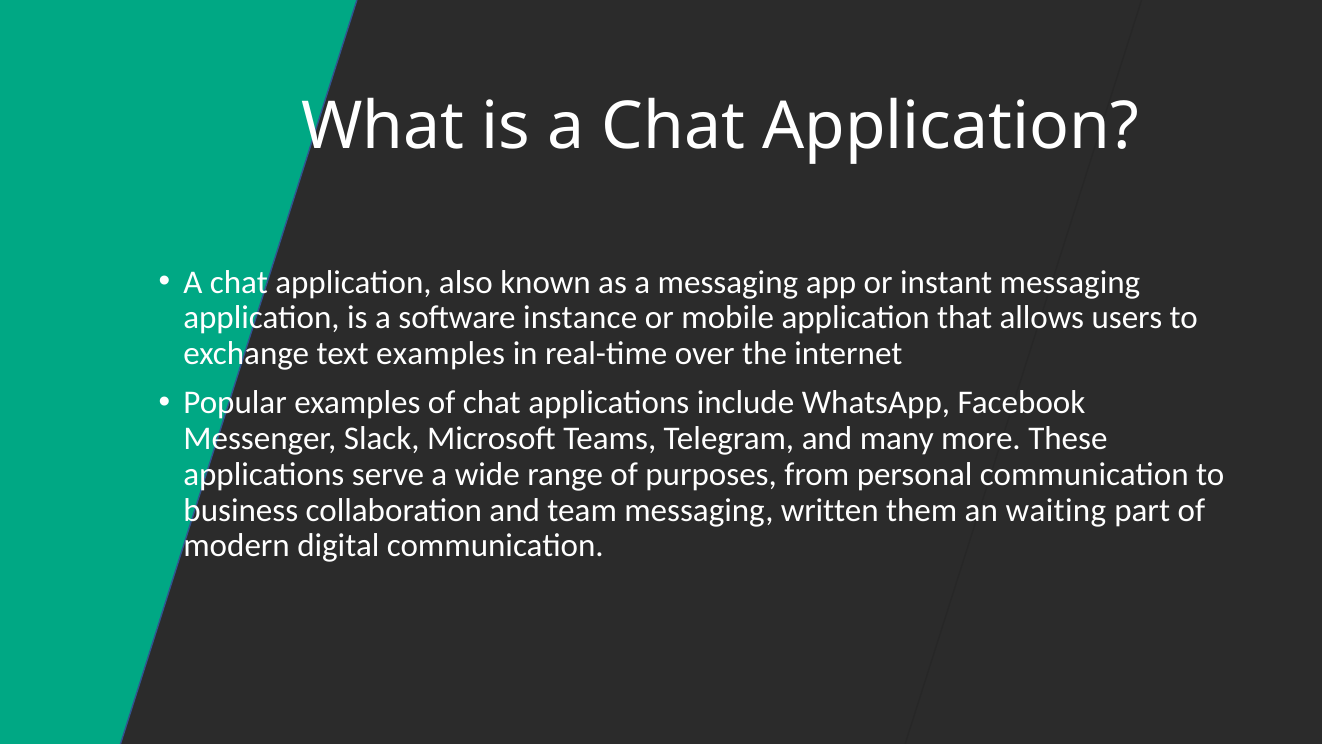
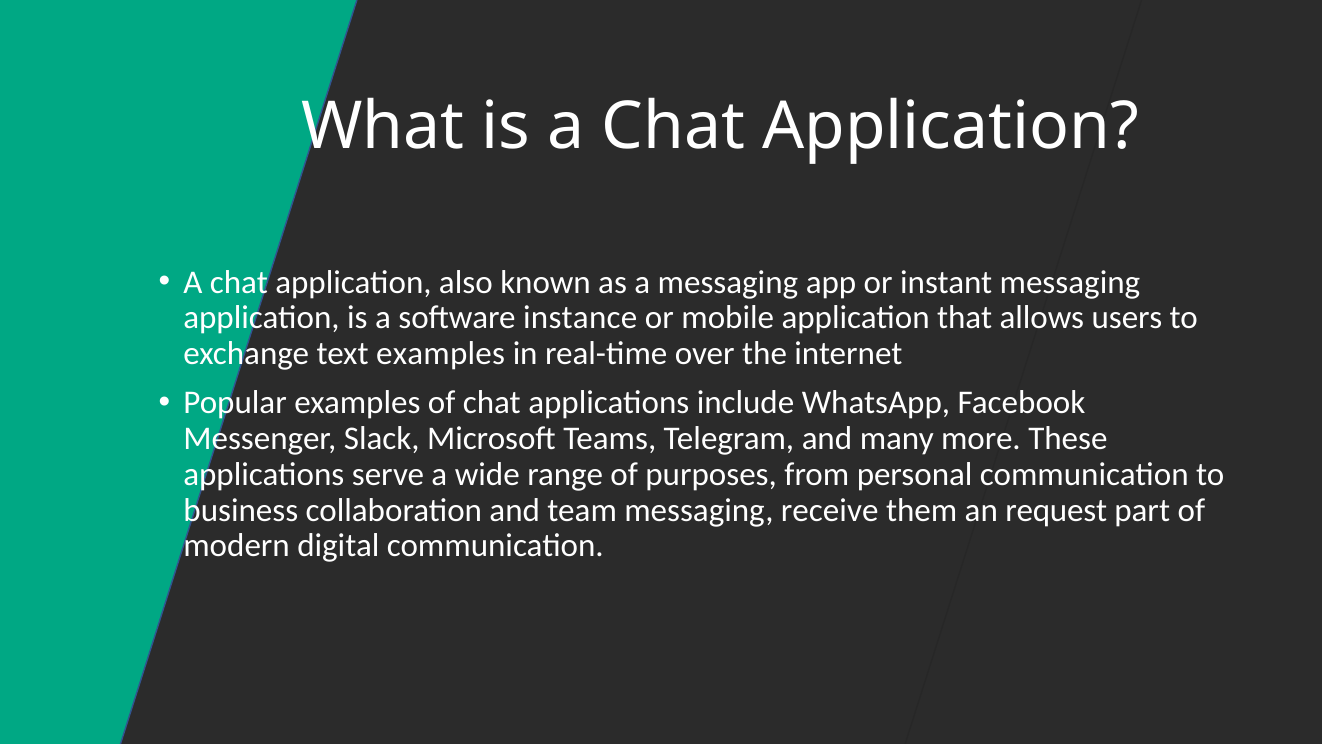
written: written -> receive
waiting: waiting -> request
